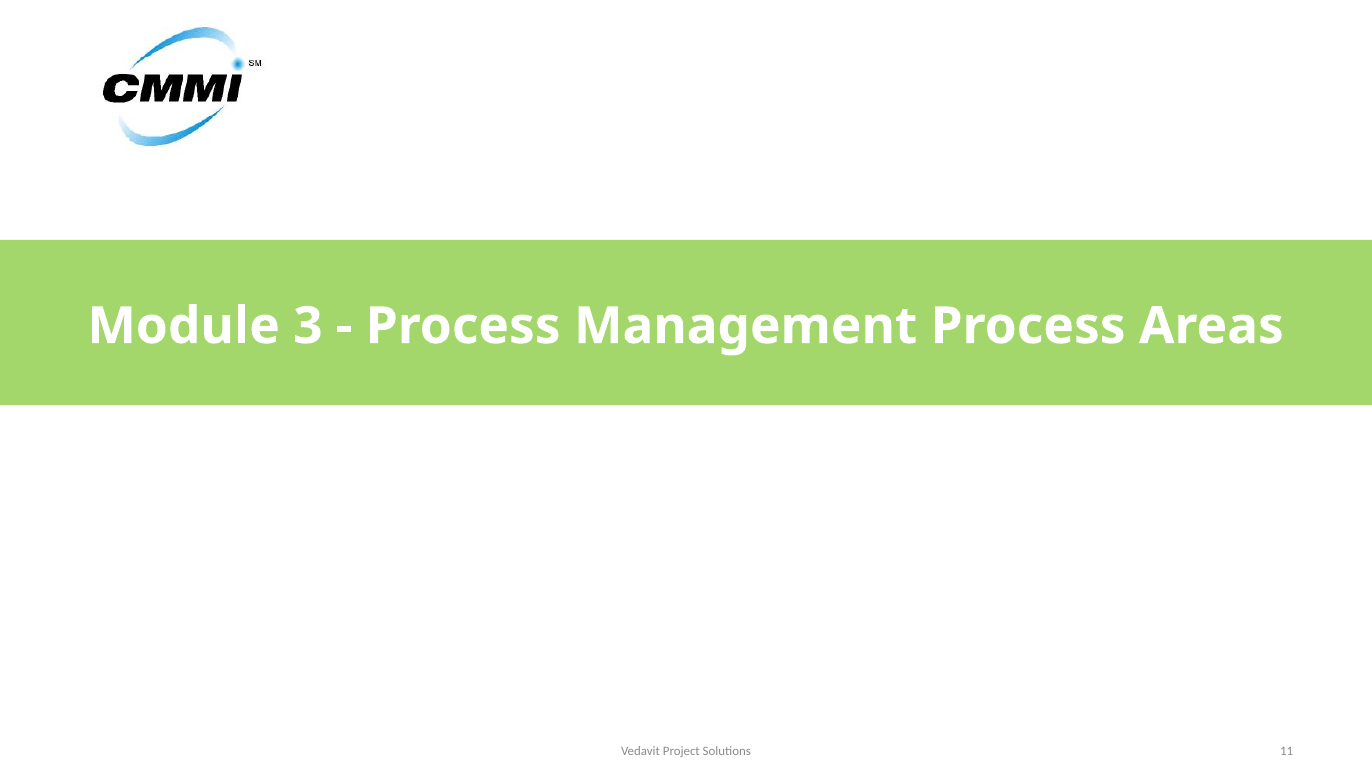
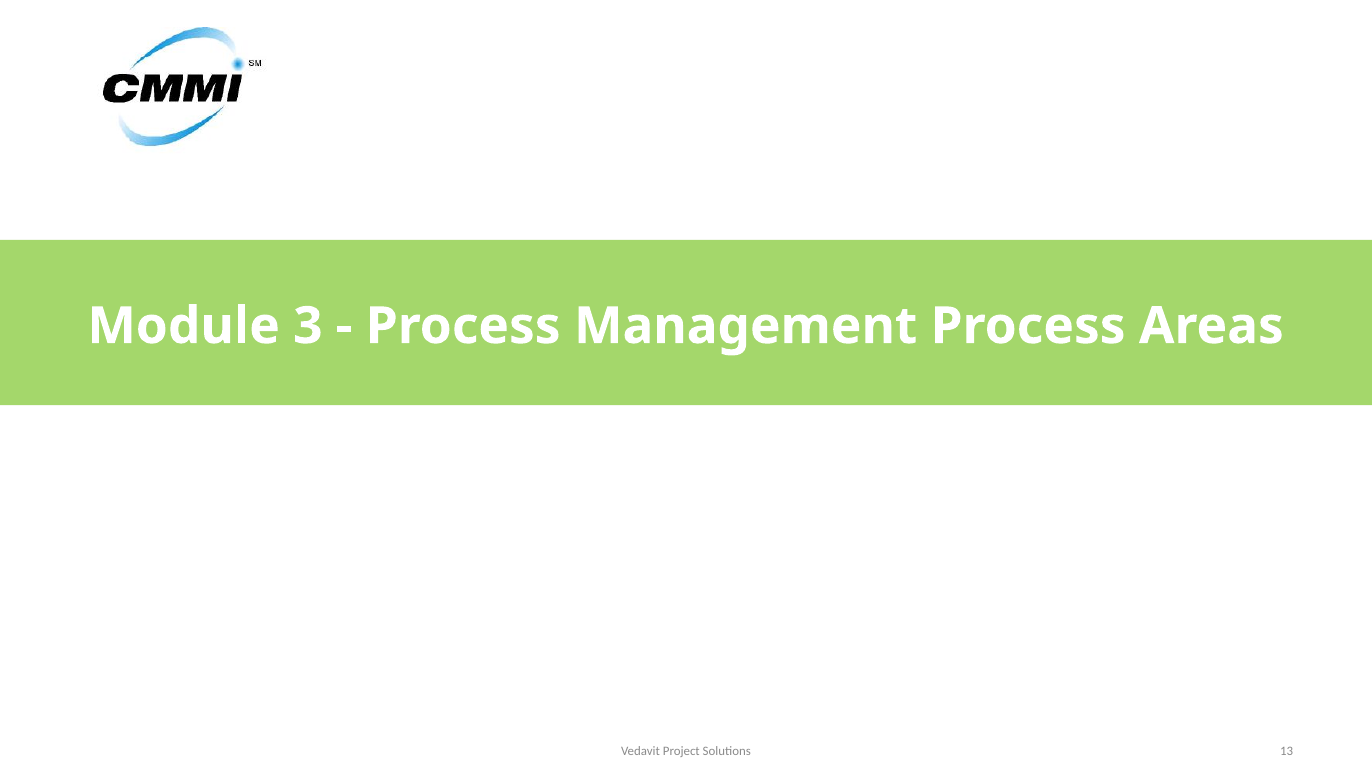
11: 11 -> 13
